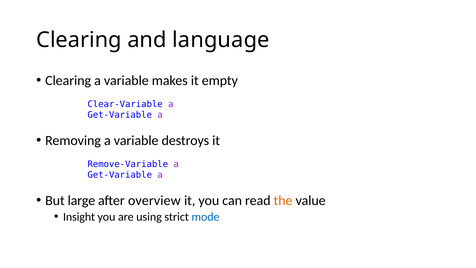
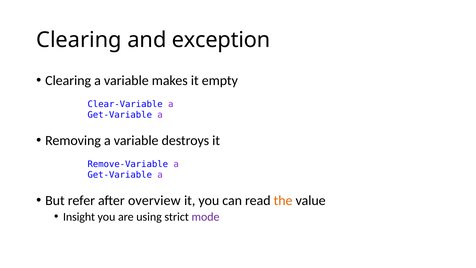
language: language -> exception
large: large -> refer
mode colour: blue -> purple
